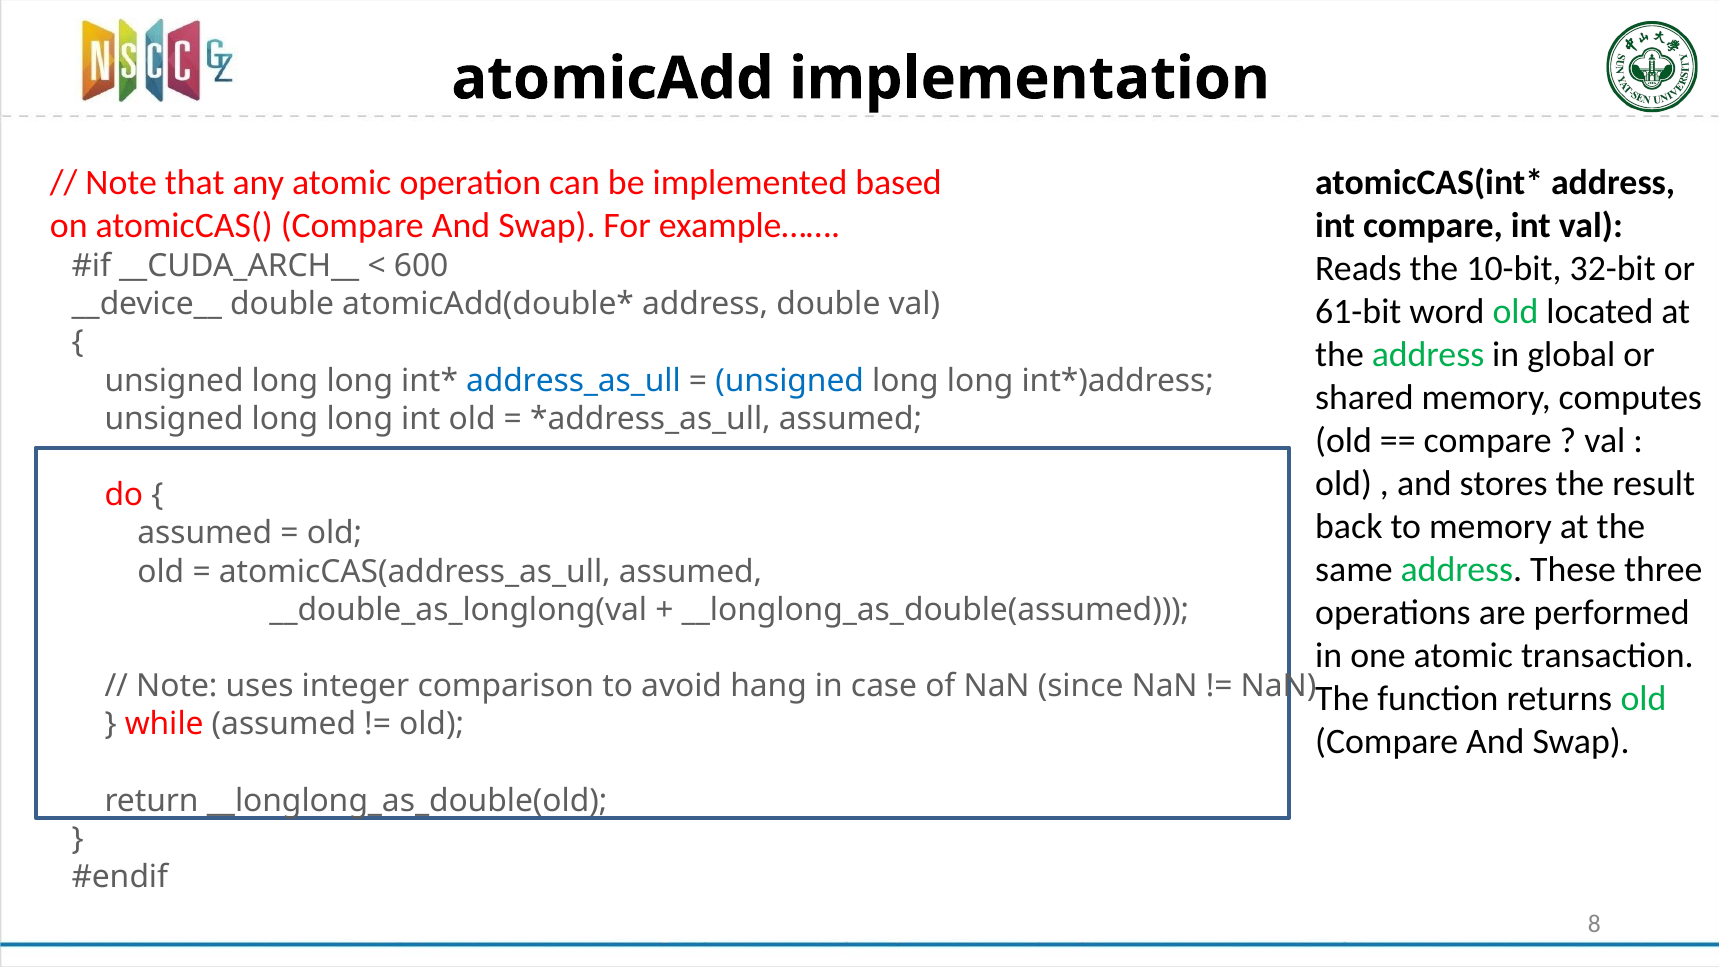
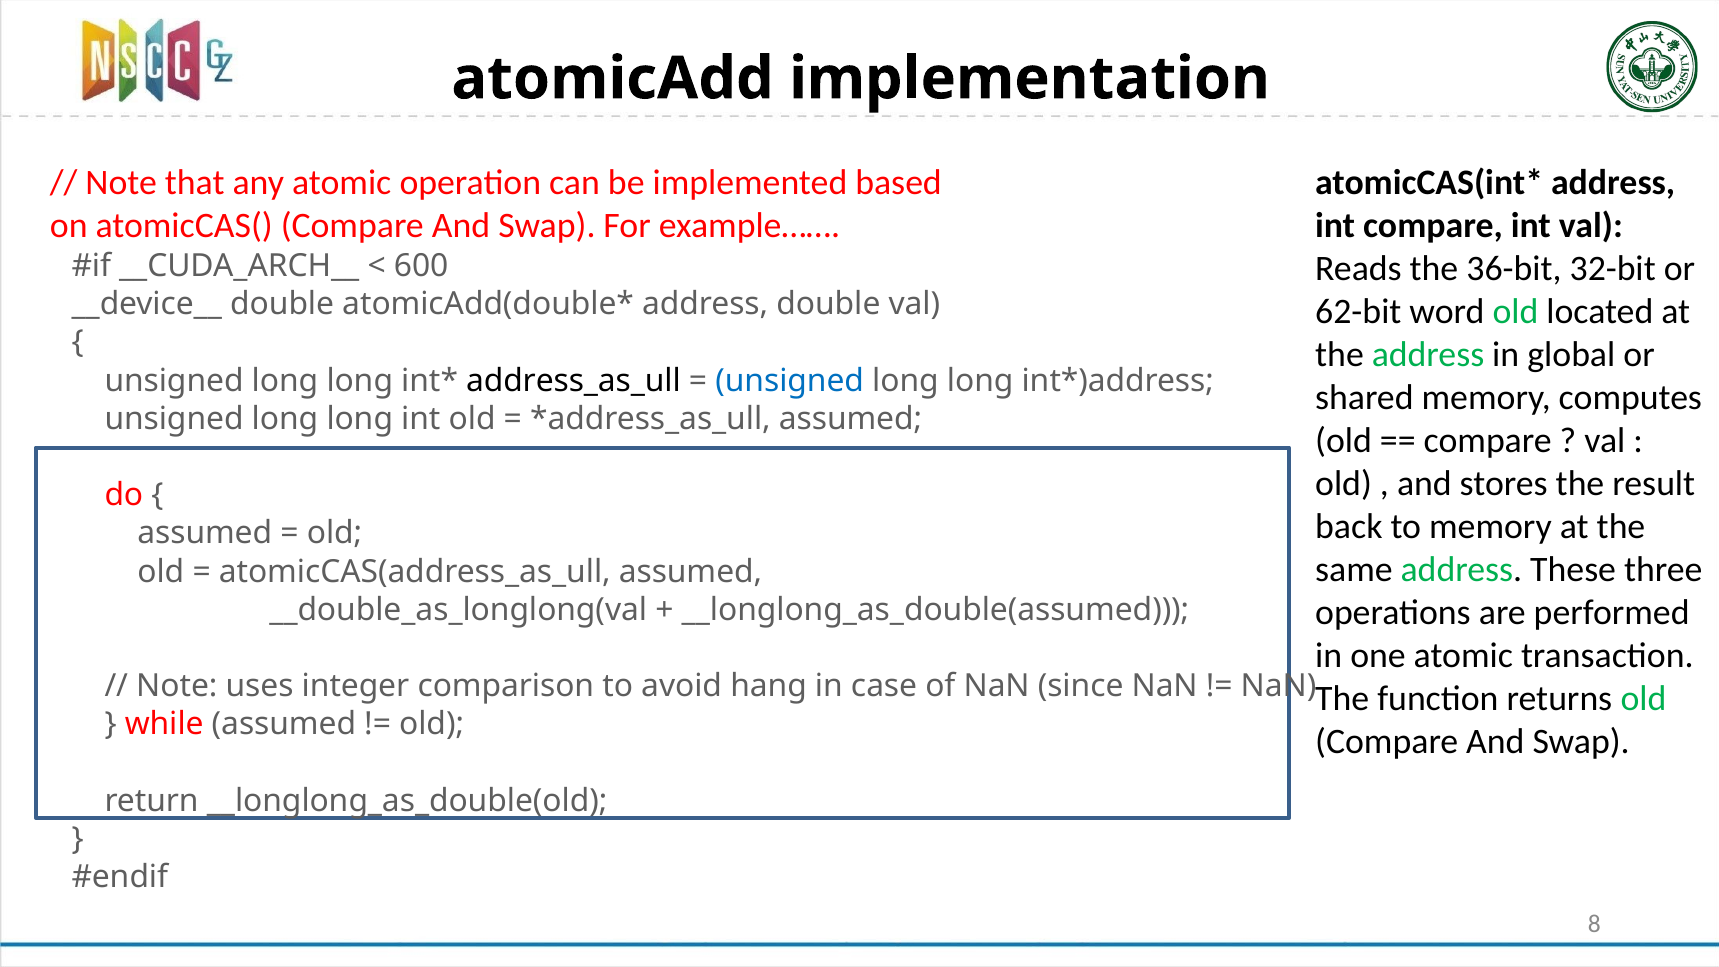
10-bit: 10-bit -> 36-bit
61-bit: 61-bit -> 62-bit
address_as_ull colour: blue -> black
